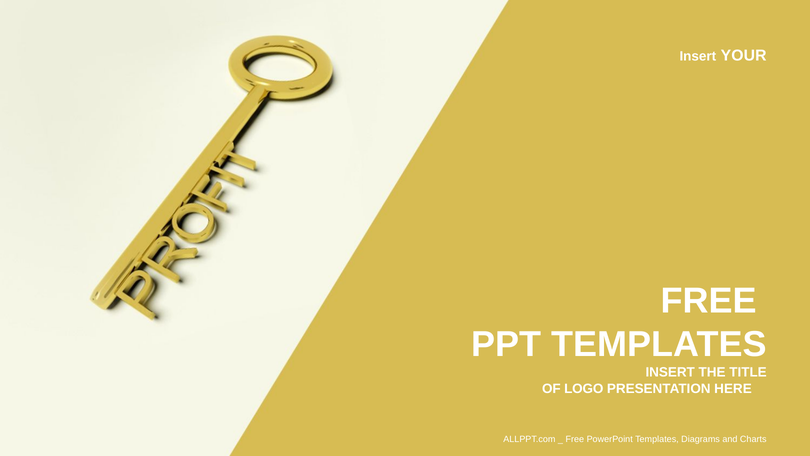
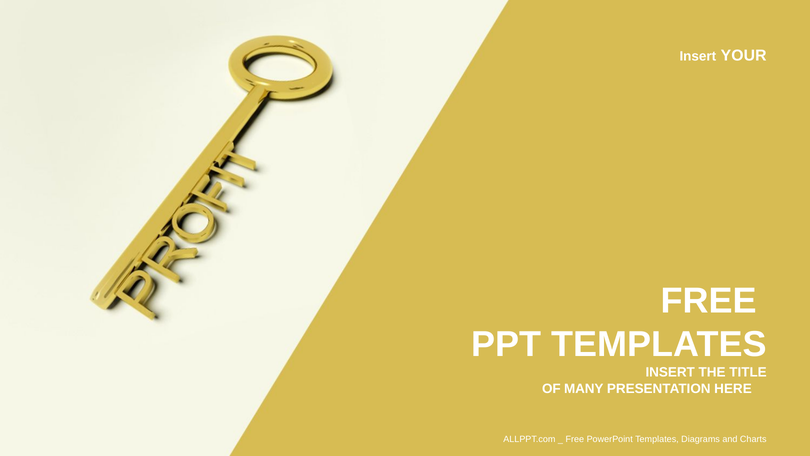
LOGO: LOGO -> MANY
